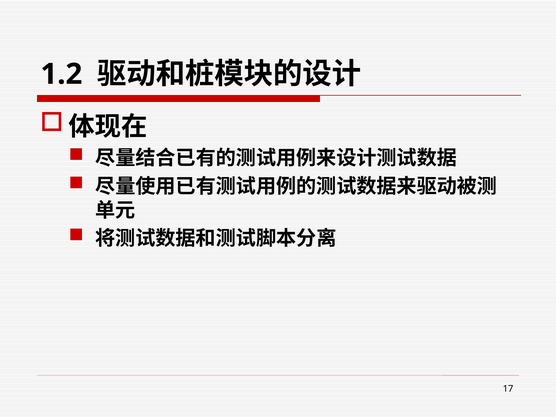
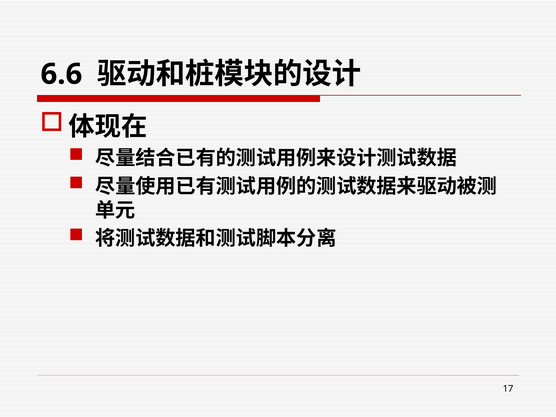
1.2: 1.2 -> 6.6
